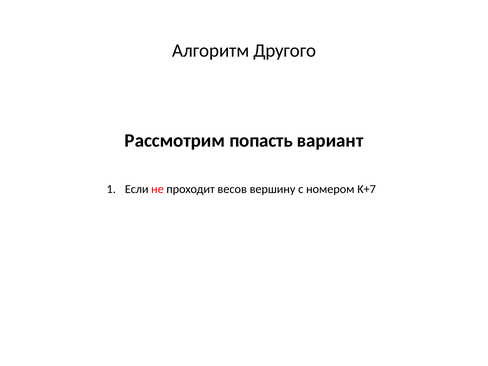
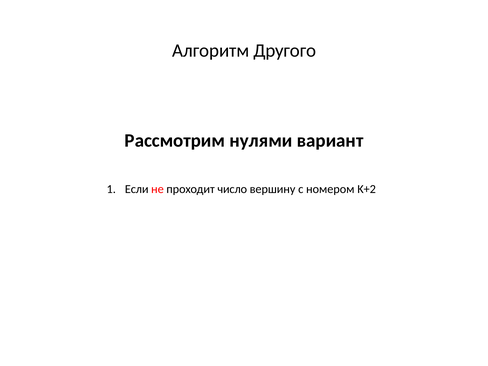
попасть: попасть -> нулями
весов: весов -> число
K+7: K+7 -> K+2
